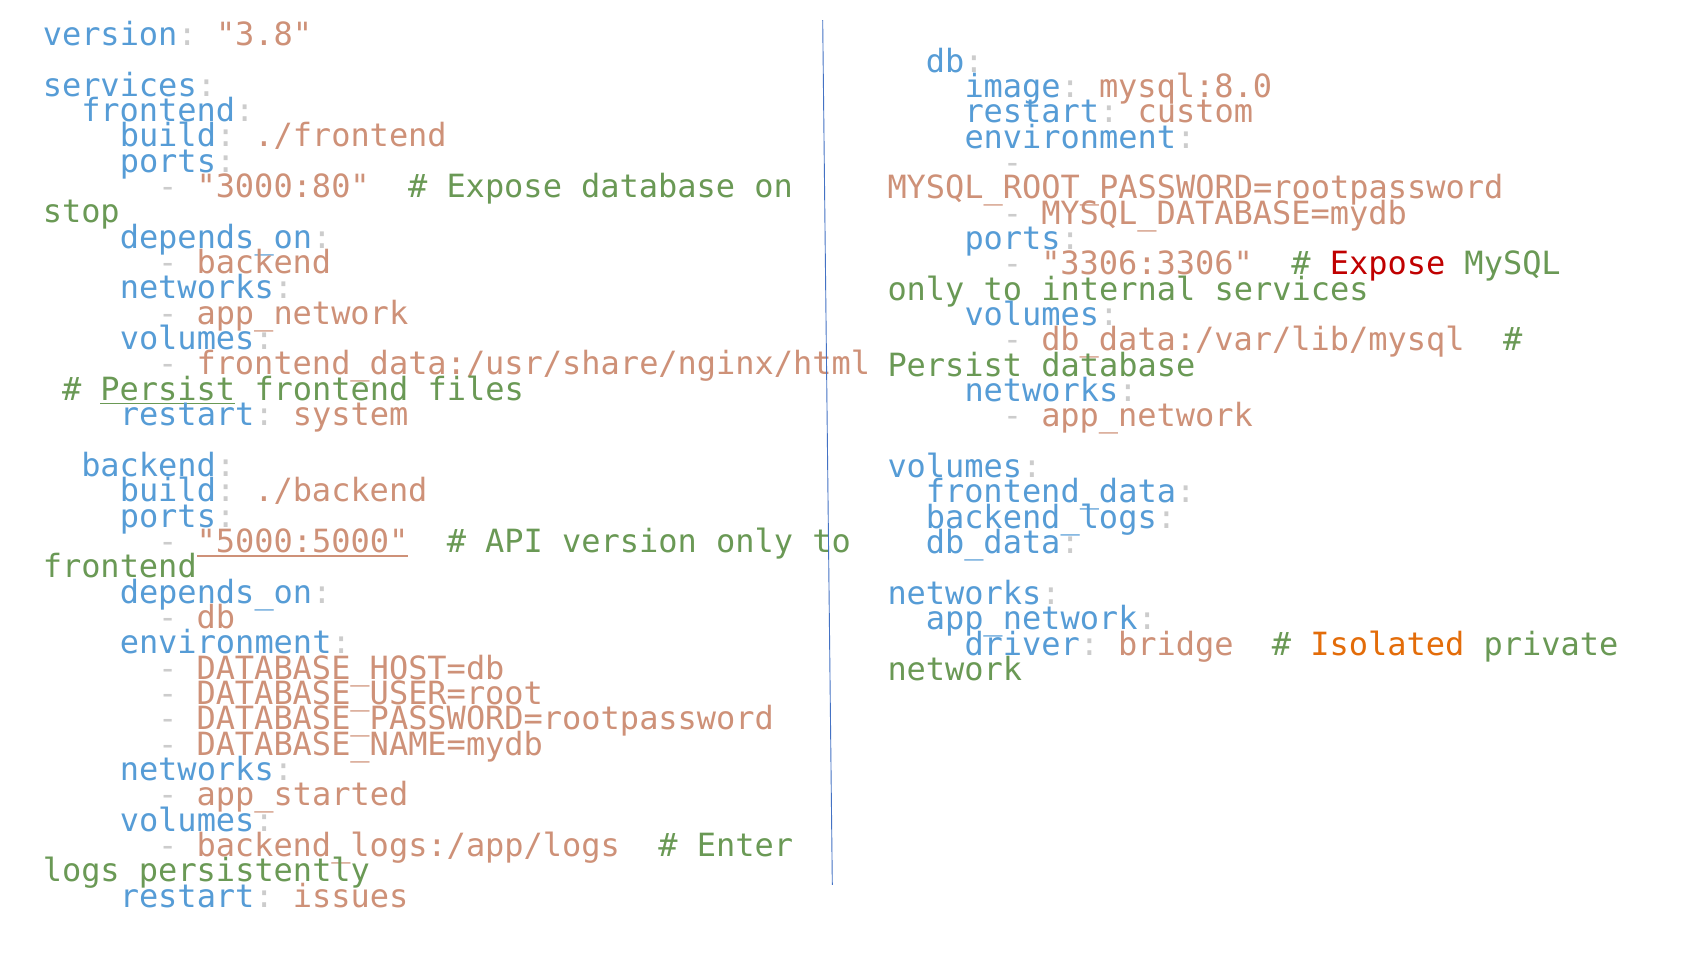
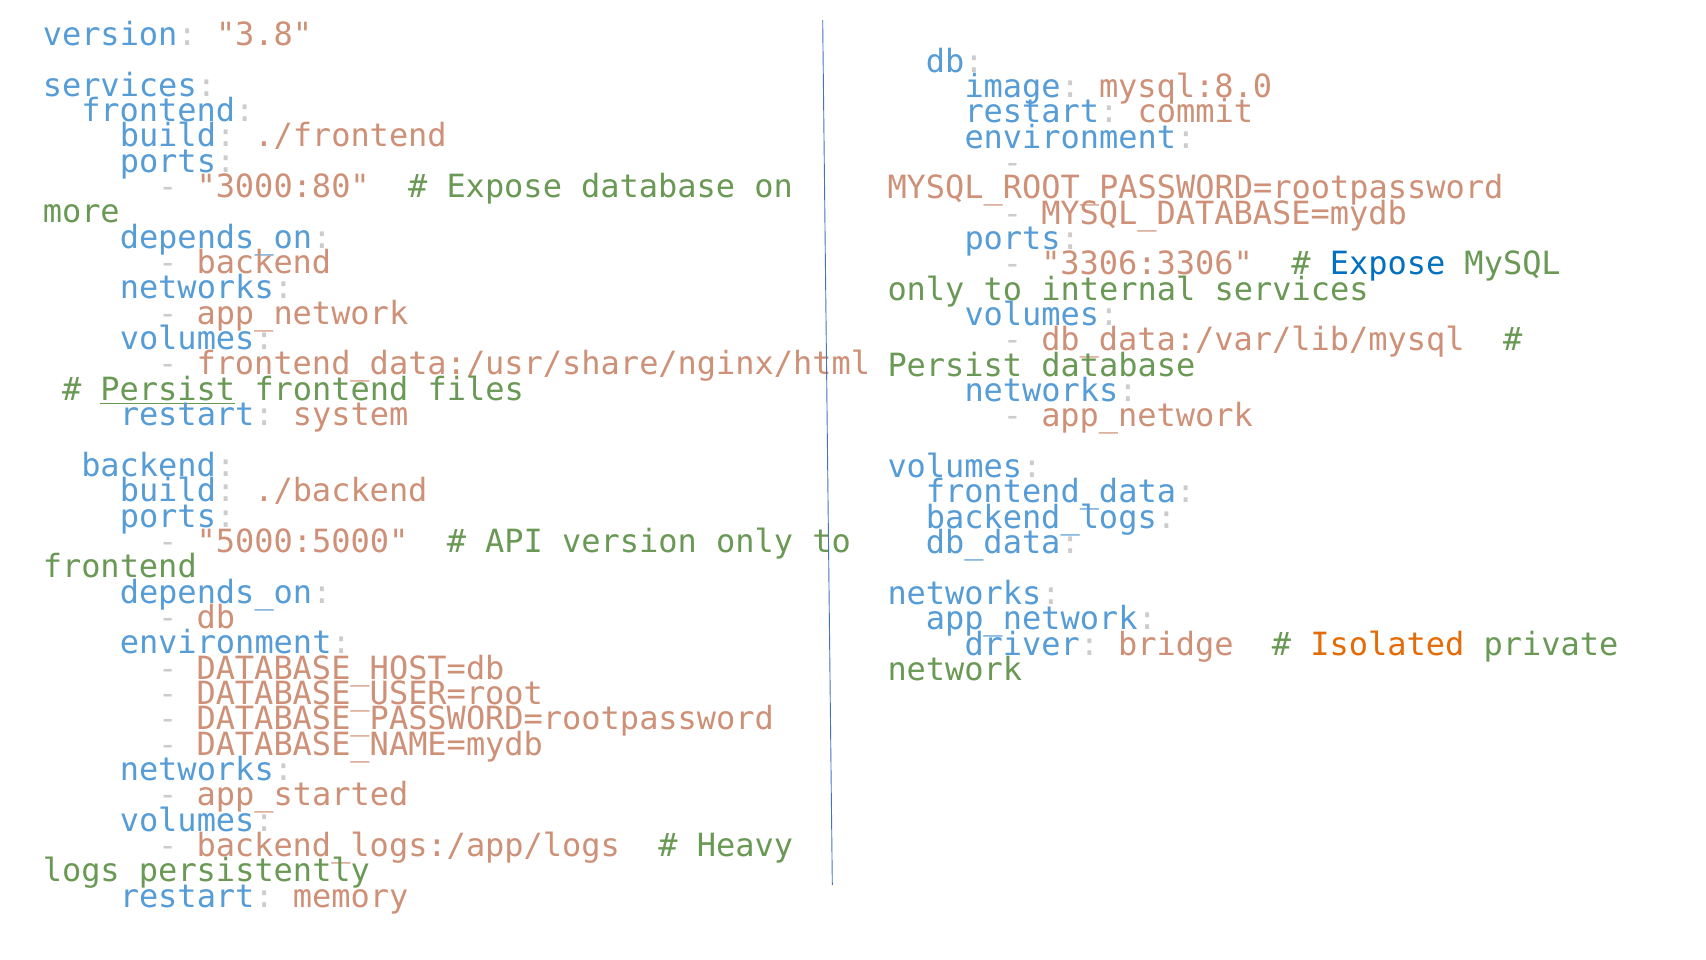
custom: custom -> commit
stop: stop -> more
Expose at (1388, 264) colour: red -> blue
5000:5000 underline: present -> none
Enter: Enter -> Heavy
issues: issues -> memory
